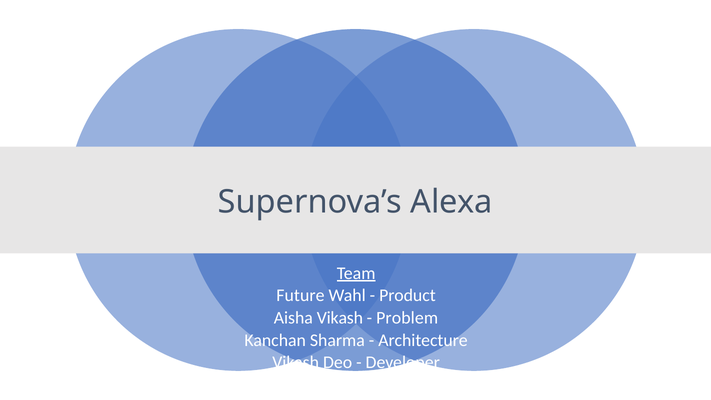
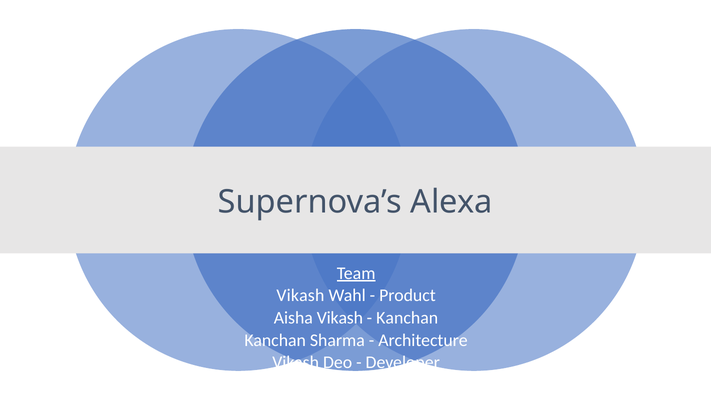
Future at (300, 295): Future -> Vikash
Problem at (407, 318): Problem -> Kanchan
